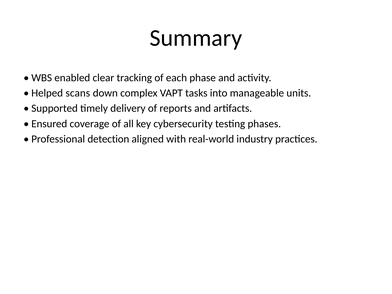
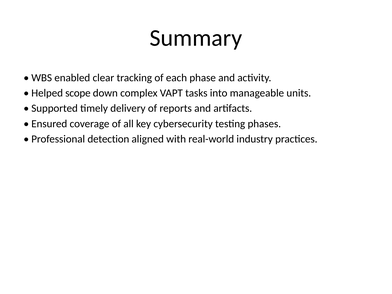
scans: scans -> scope
